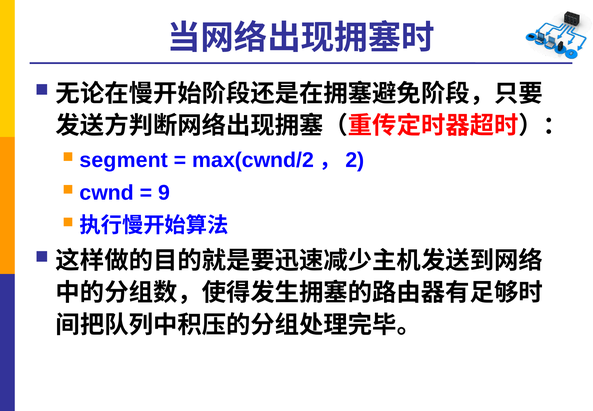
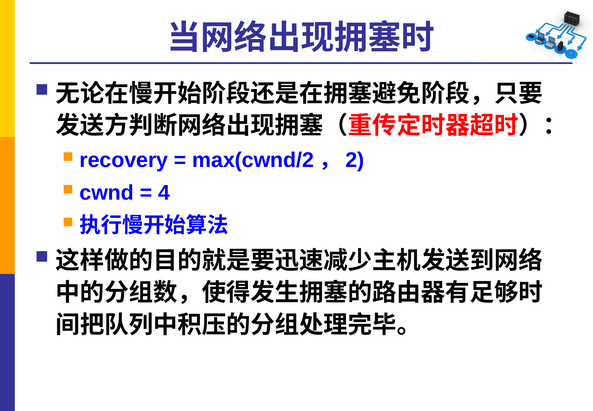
segment: segment -> recovery
9: 9 -> 4
